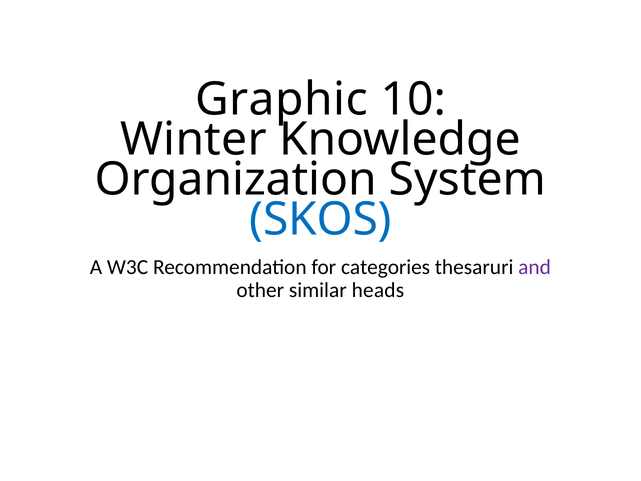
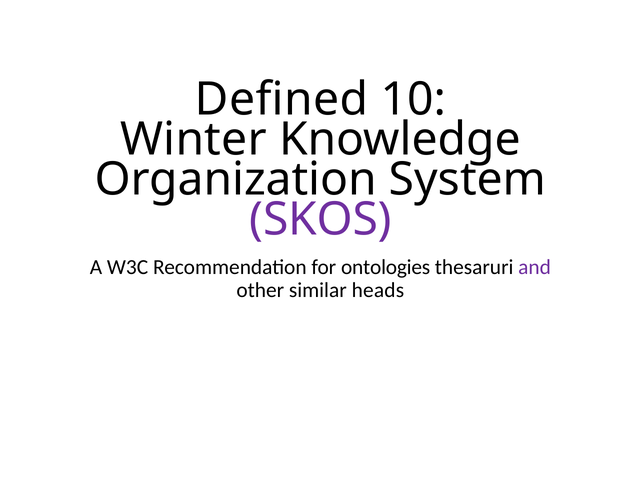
Graphic: Graphic -> Defined
SKOS colour: blue -> purple
categories: categories -> ontologies
